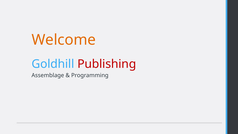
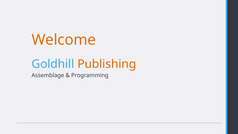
Publishing colour: red -> orange
